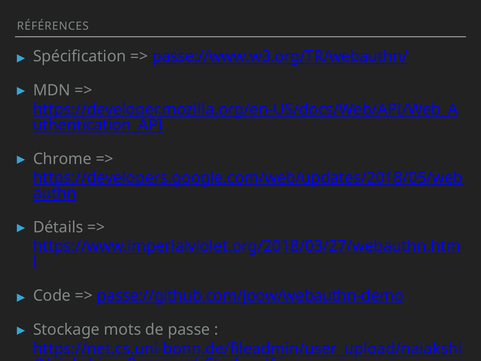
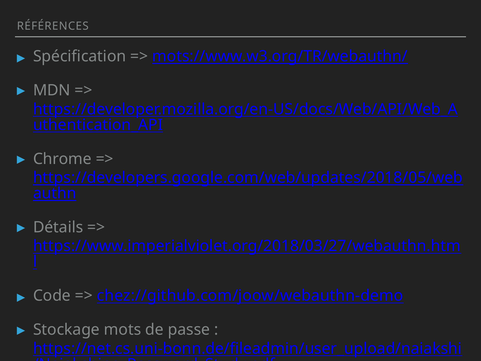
passe://www.w3.org/TR/webauthn/: passe://www.w3.org/TR/webauthn/ -> mots://www.w3.org/TR/webauthn/
passe://github.com/joow/webauthn-demo: passe://github.com/joow/webauthn-demo -> chez://github.com/joow/webauthn-demo
